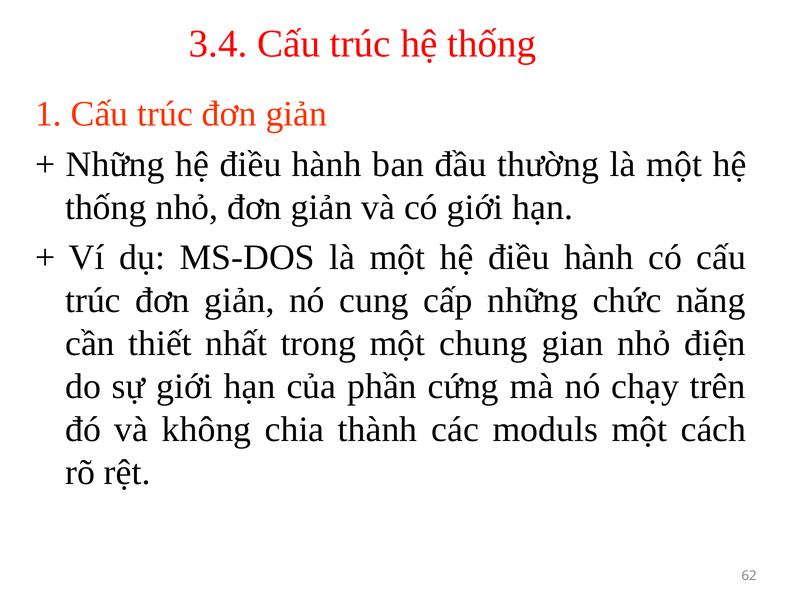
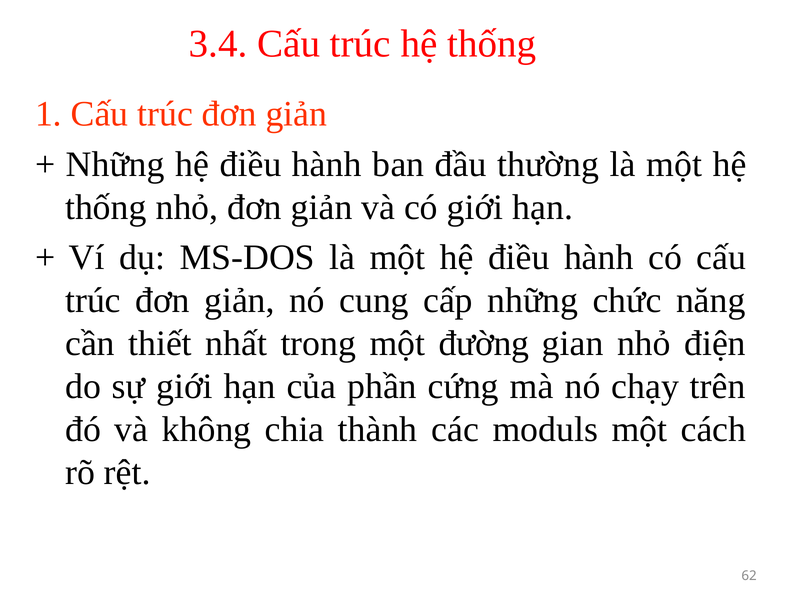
chung: chung -> đường
